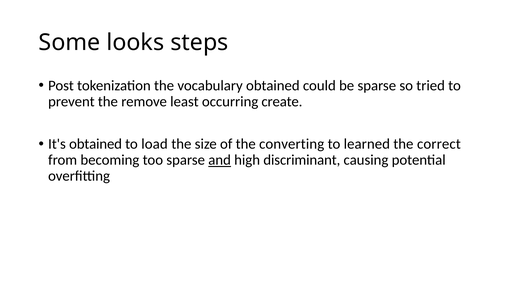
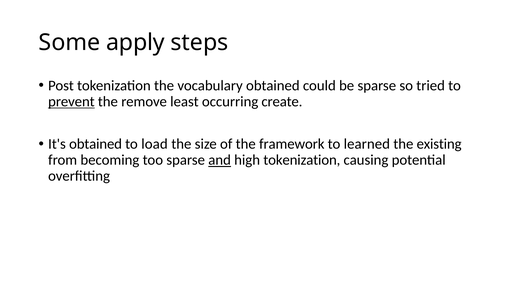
looks: looks -> apply
prevent underline: none -> present
converting: converting -> framework
correct: correct -> existing
high discriminant: discriminant -> tokenization
